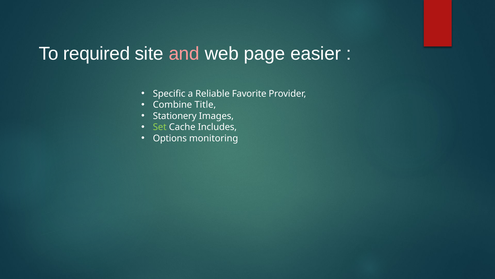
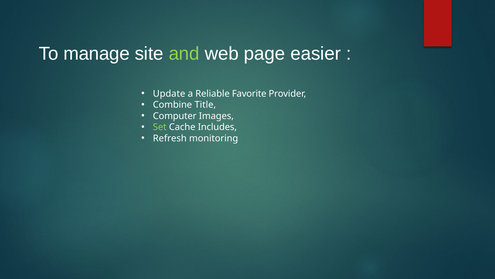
required: required -> manage
and colour: pink -> light green
Specific: Specific -> Update
Stationery: Stationery -> Computer
Options: Options -> Refresh
